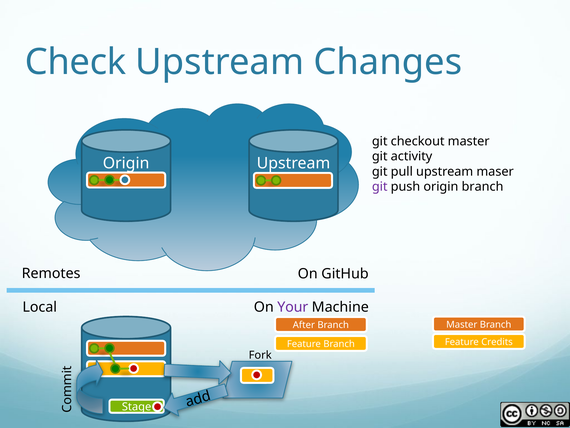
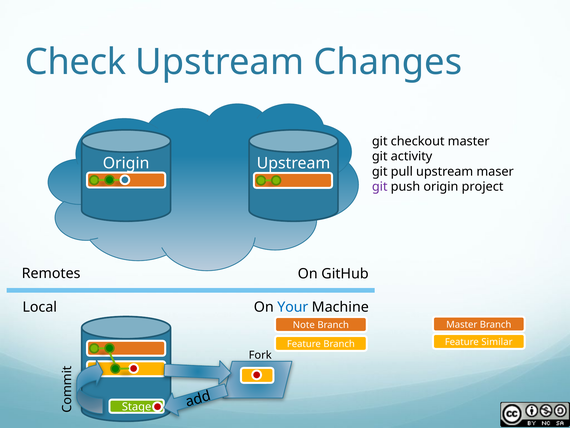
origin branch: branch -> project
Your colour: purple -> blue
After: After -> Note
Credits: Credits -> Similar
